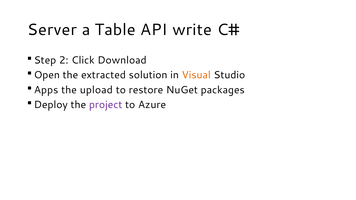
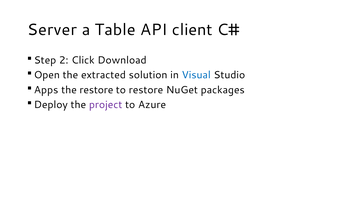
write: write -> client
Visual colour: orange -> blue
the upload: upload -> restore
